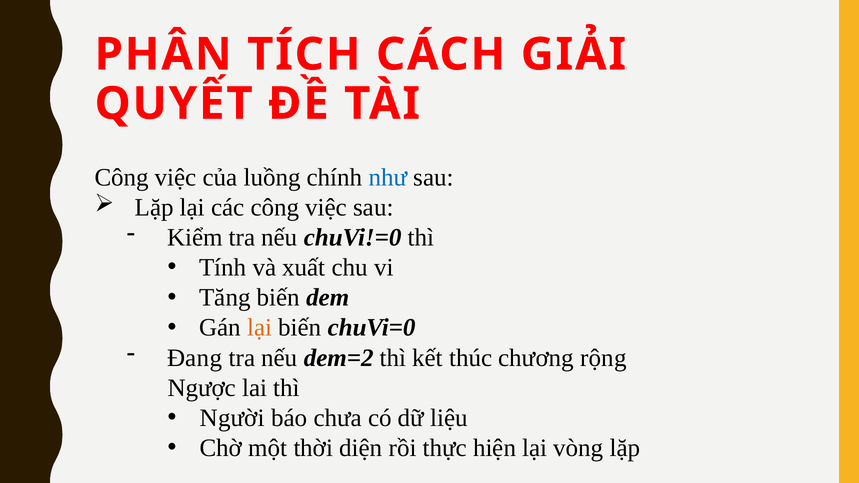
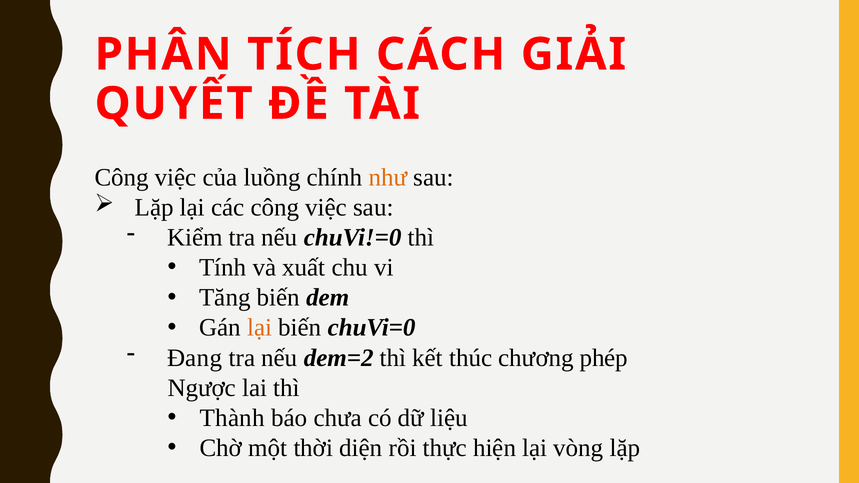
như colour: blue -> orange
rộng: rộng -> phép
Người: Người -> Thành
